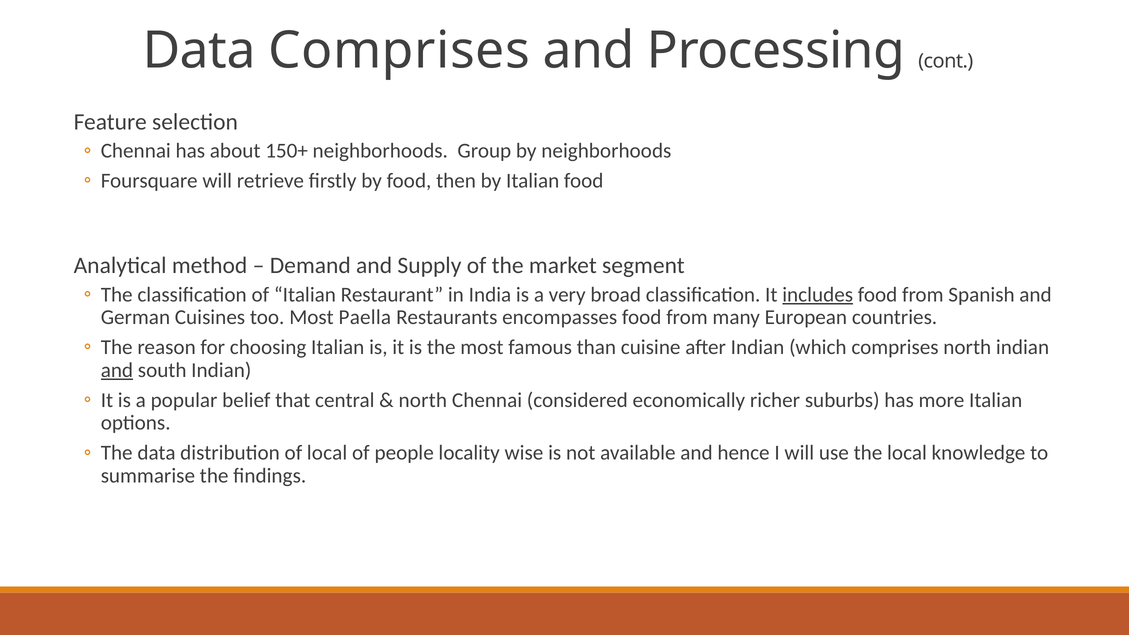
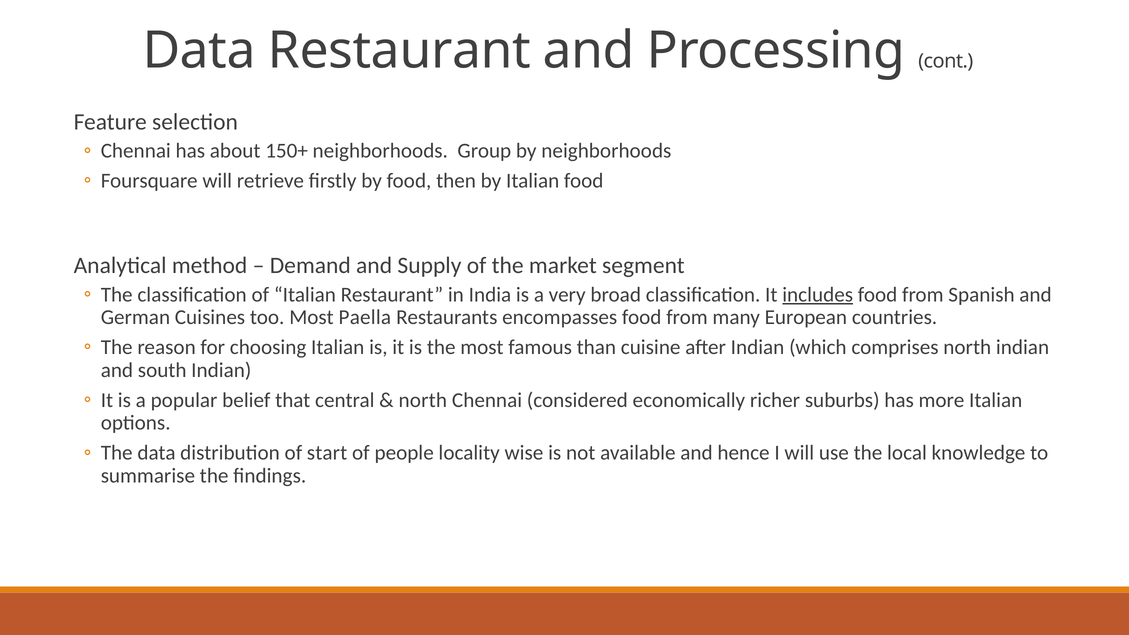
Data Comprises: Comprises -> Restaurant
and at (117, 370) underline: present -> none
of local: local -> start
